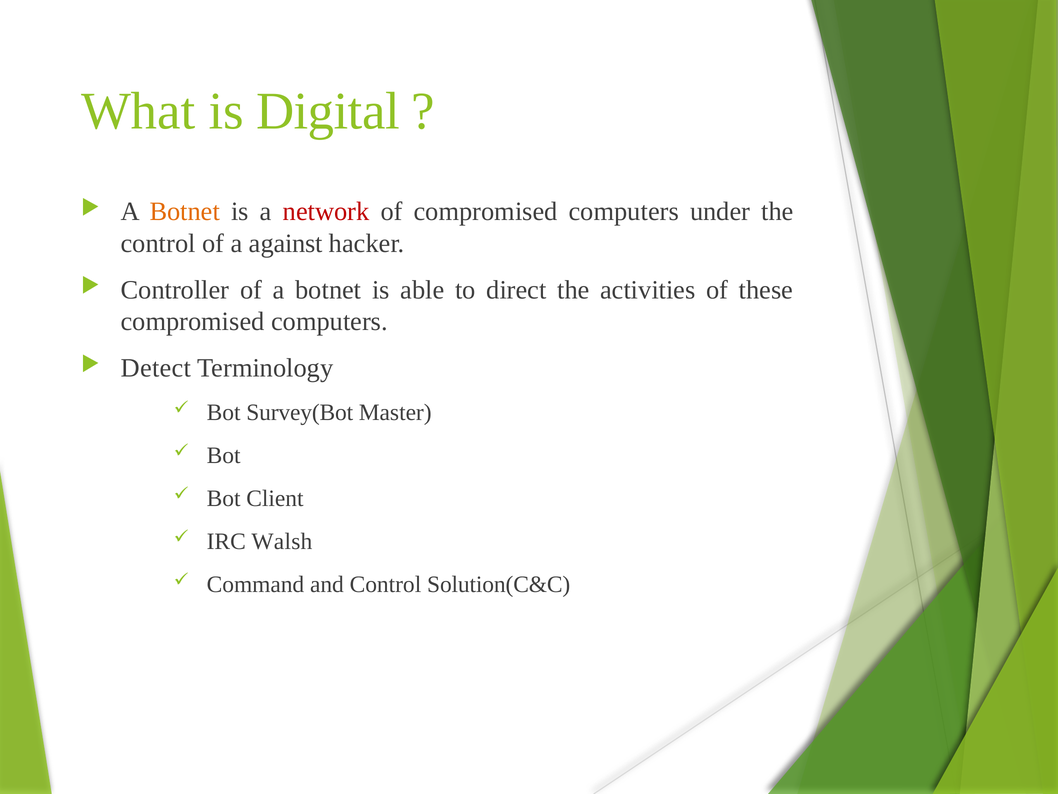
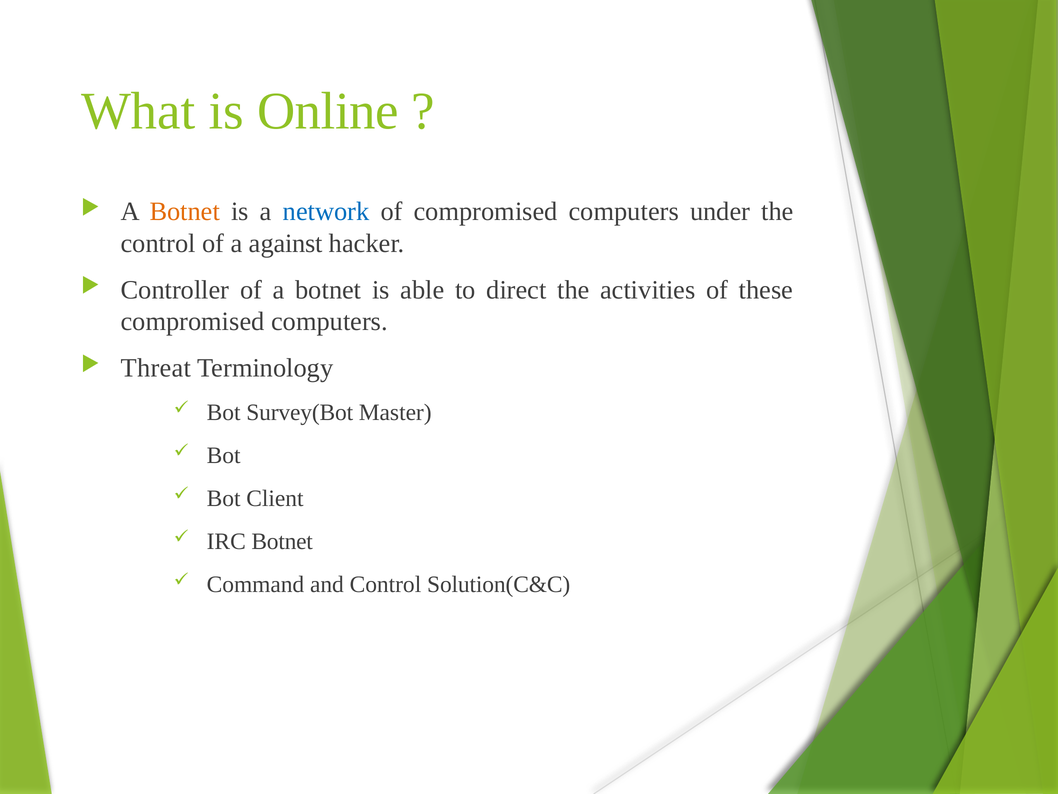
Digital: Digital -> Online
network colour: red -> blue
Detect: Detect -> Threat
IRC Walsh: Walsh -> Botnet
